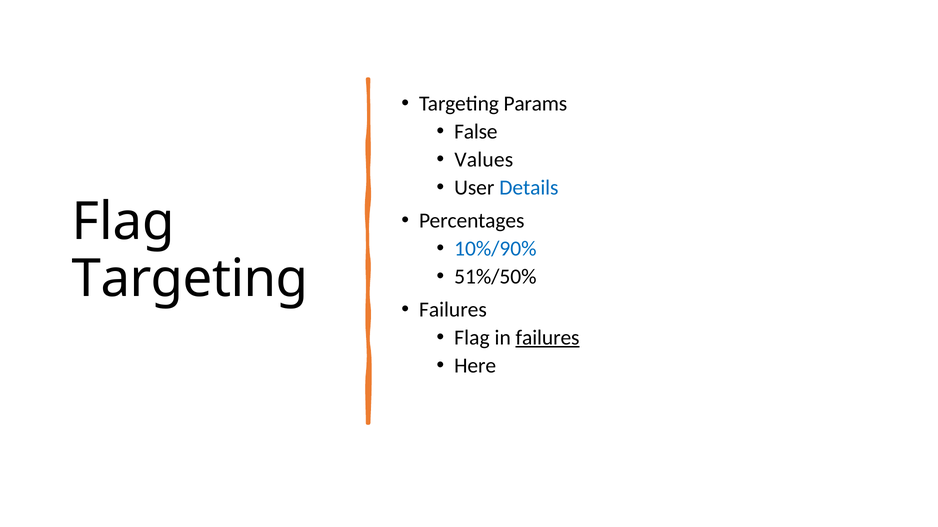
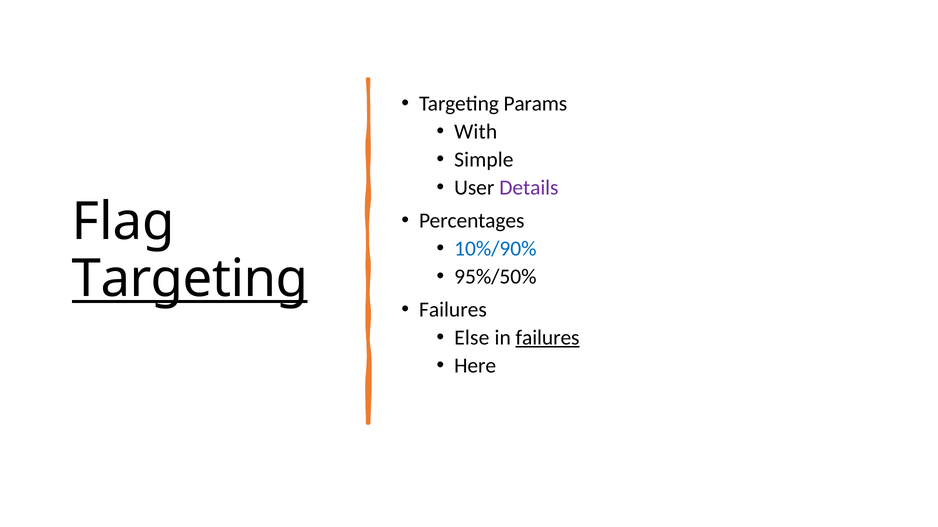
False: False -> With
Values: Values -> Simple
Details colour: blue -> purple
Targeting at (190, 279) underline: none -> present
51%/50%: 51%/50% -> 95%/50%
Flag at (472, 338): Flag -> Else
